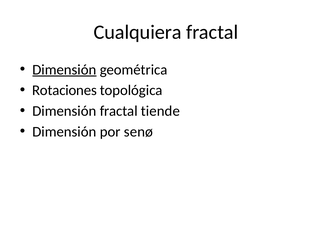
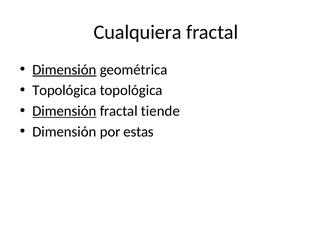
Rotaciones at (64, 90): Rotaciones -> Topológica
Dimensión at (64, 111) underline: none -> present
senø: senø -> estas
